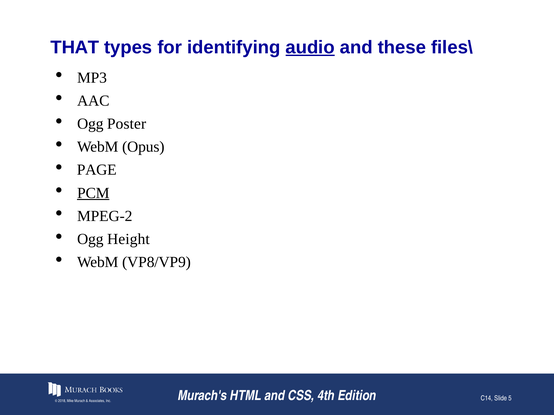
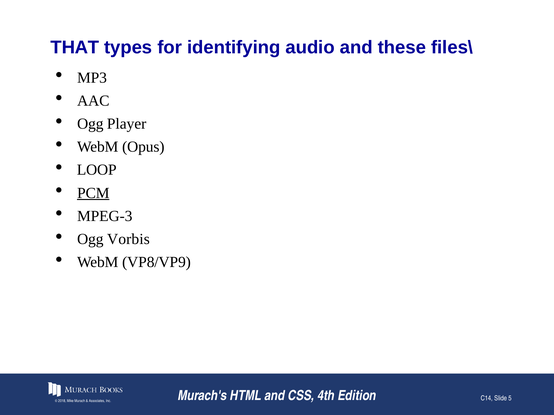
audio underline: present -> none
Poster: Poster -> Player
PAGE: PAGE -> LOOP
MPEG-2: MPEG-2 -> MPEG-3
Height: Height -> Vorbis
